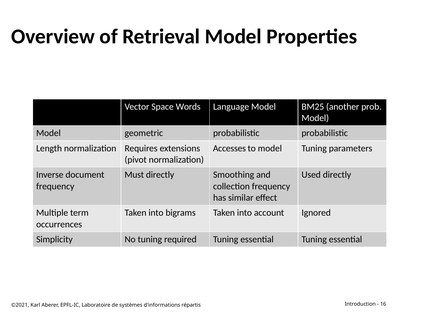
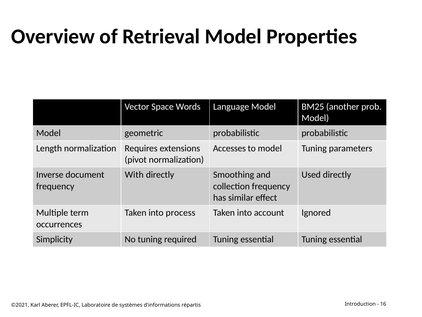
Must: Must -> With
bigrams: bigrams -> process
